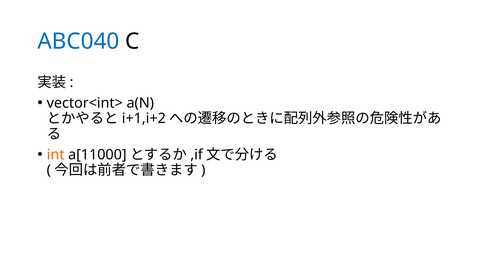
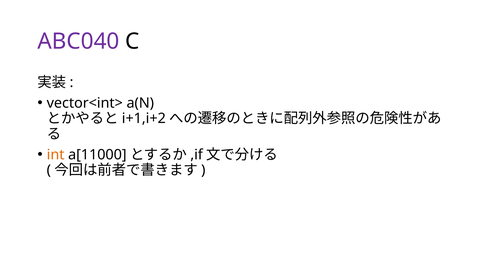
ABC040 colour: blue -> purple
